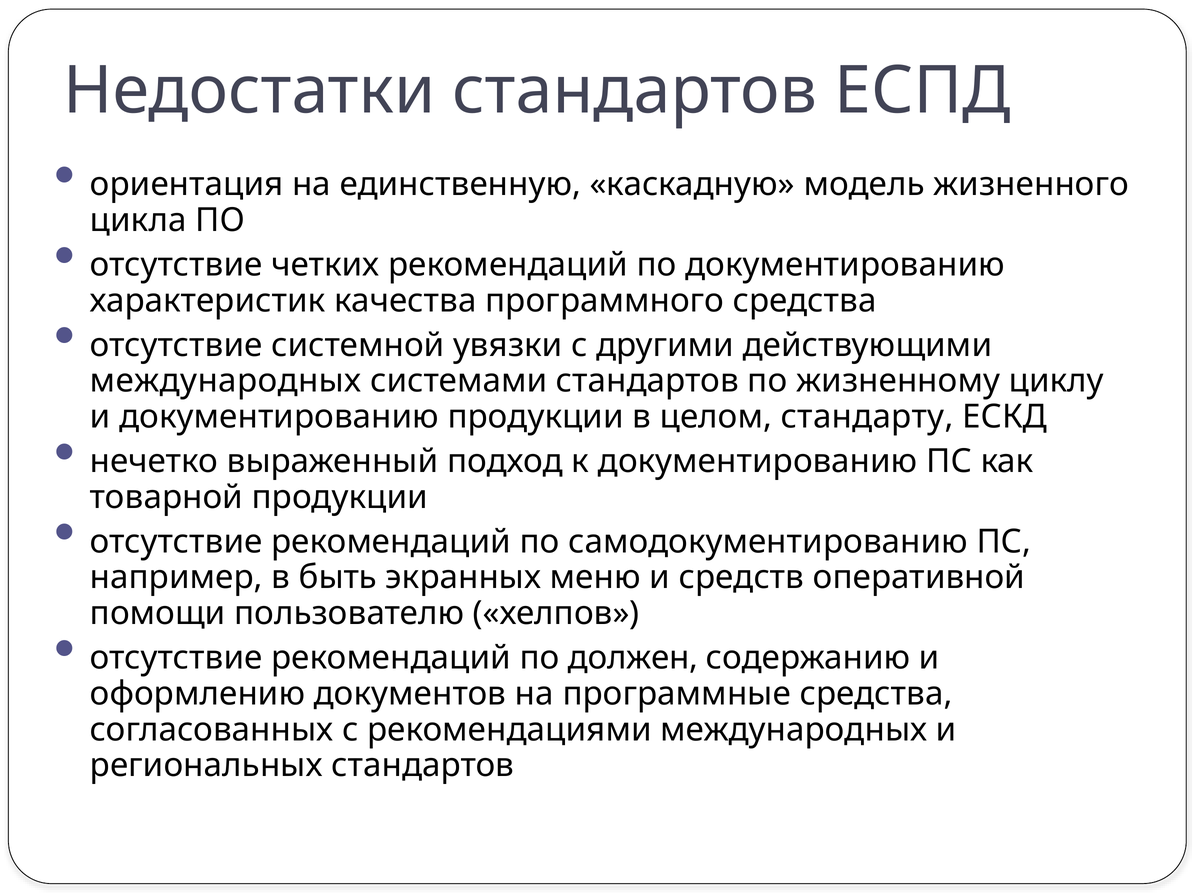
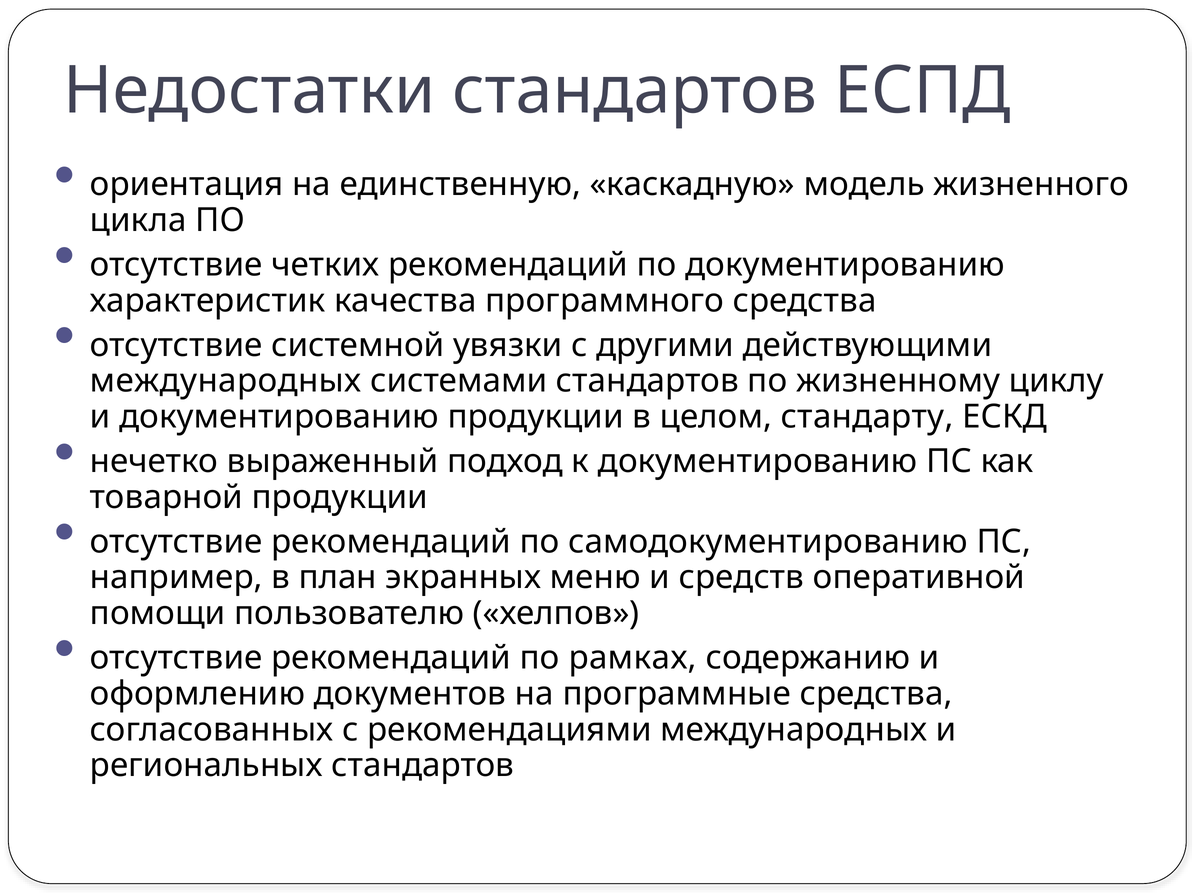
быть: быть -> план
должен: должен -> рамках
